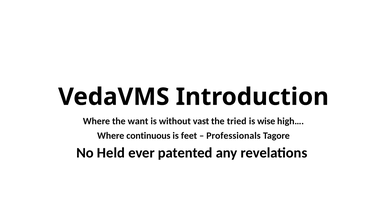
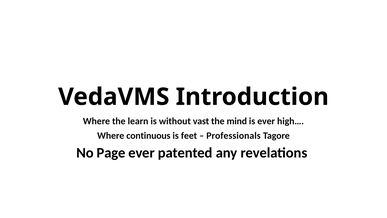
want: want -> learn
tried: tried -> mind
is wise: wise -> ever
Held: Held -> Page
